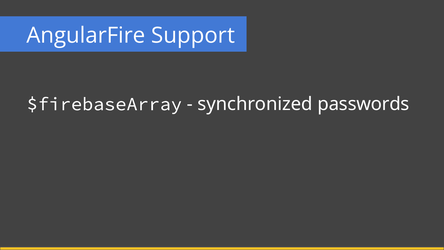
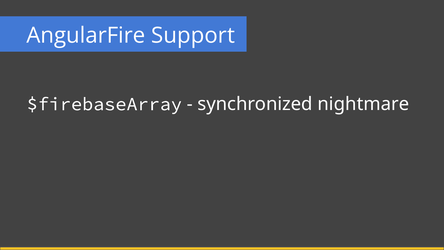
passwords: passwords -> nightmare
